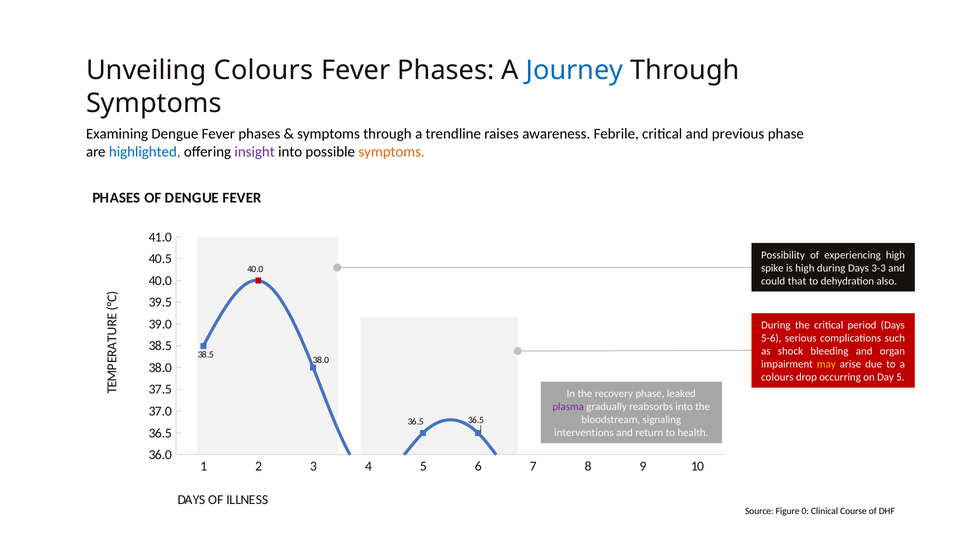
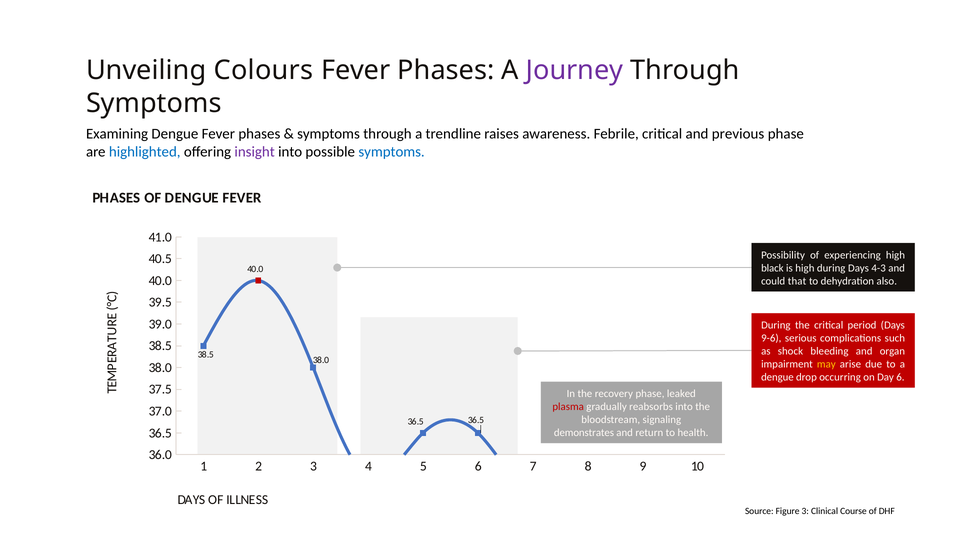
Journey colour: blue -> purple
symptoms at (392, 152) colour: orange -> blue
spike: spike -> black
3-3: 3-3 -> 4-3
5-6: 5-6 -> 9-6
colours at (777, 377): colours -> dengue
Day 5: 5 -> 6
plasma colour: purple -> red
interventions: interventions -> demonstrates
Figure 0: 0 -> 3
